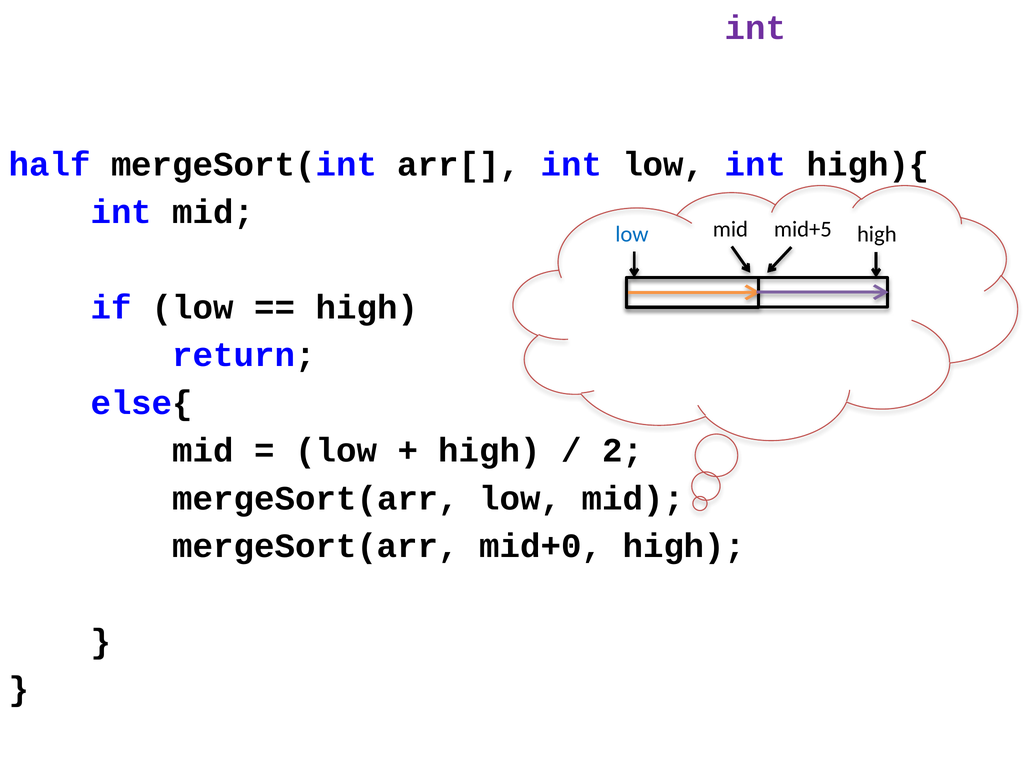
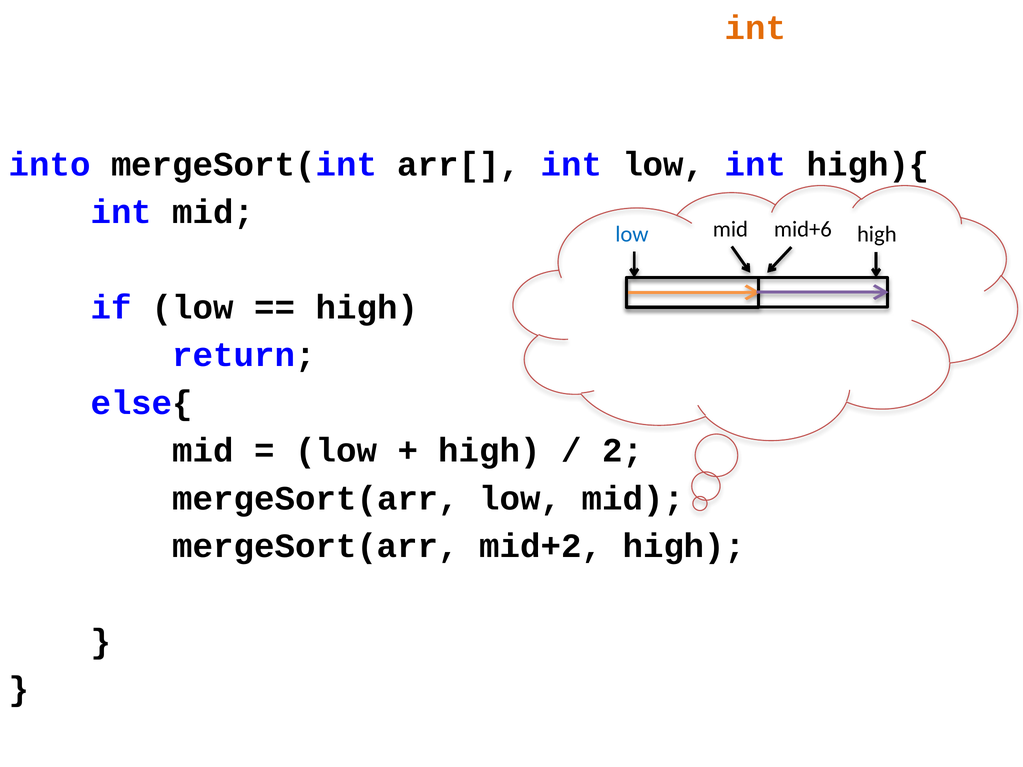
int at (756, 28) colour: purple -> orange
half at (50, 164): half -> into
mid+5: mid+5 -> mid+6
mid+0: mid+0 -> mid+2
